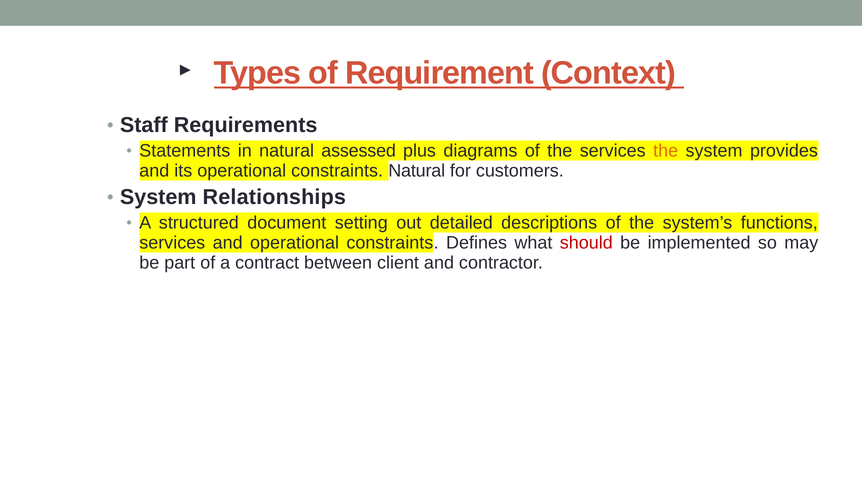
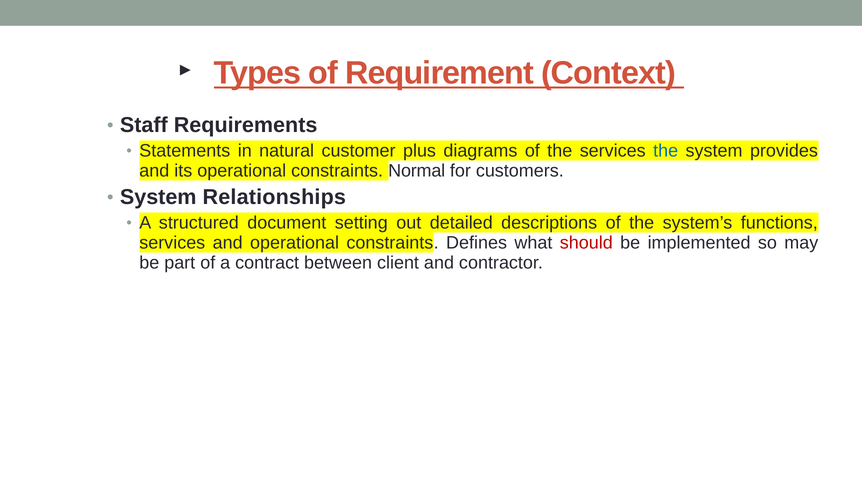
assessed: assessed -> customer
the at (666, 151) colour: orange -> blue
constraints Natural: Natural -> Normal
